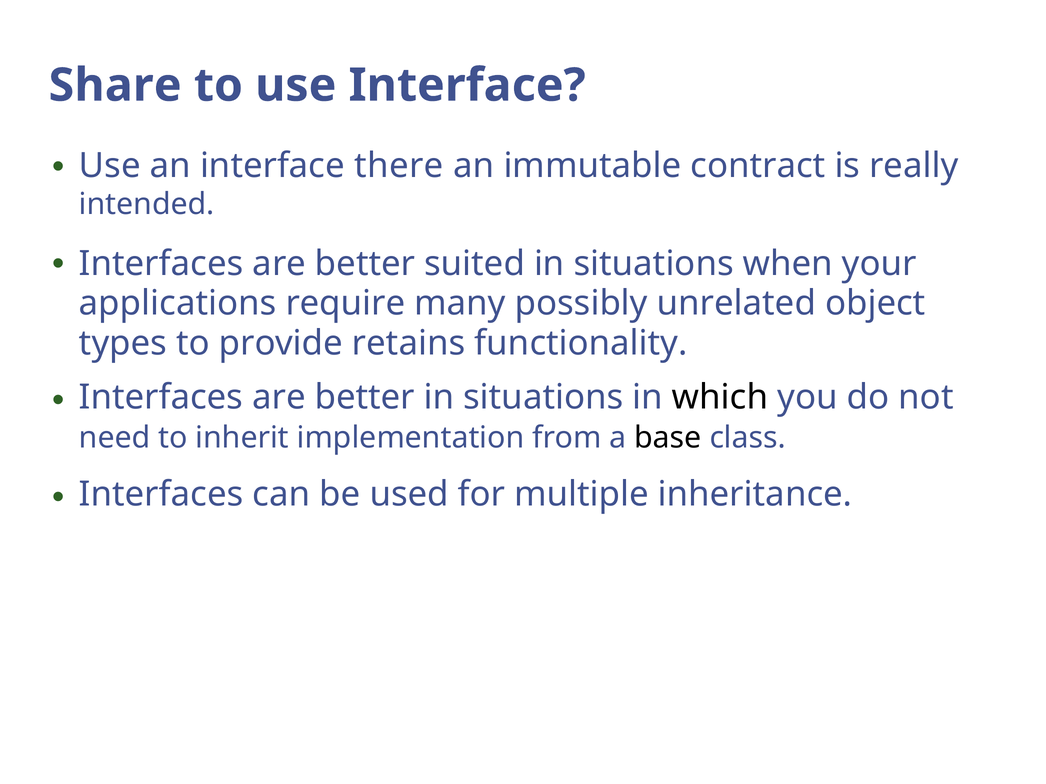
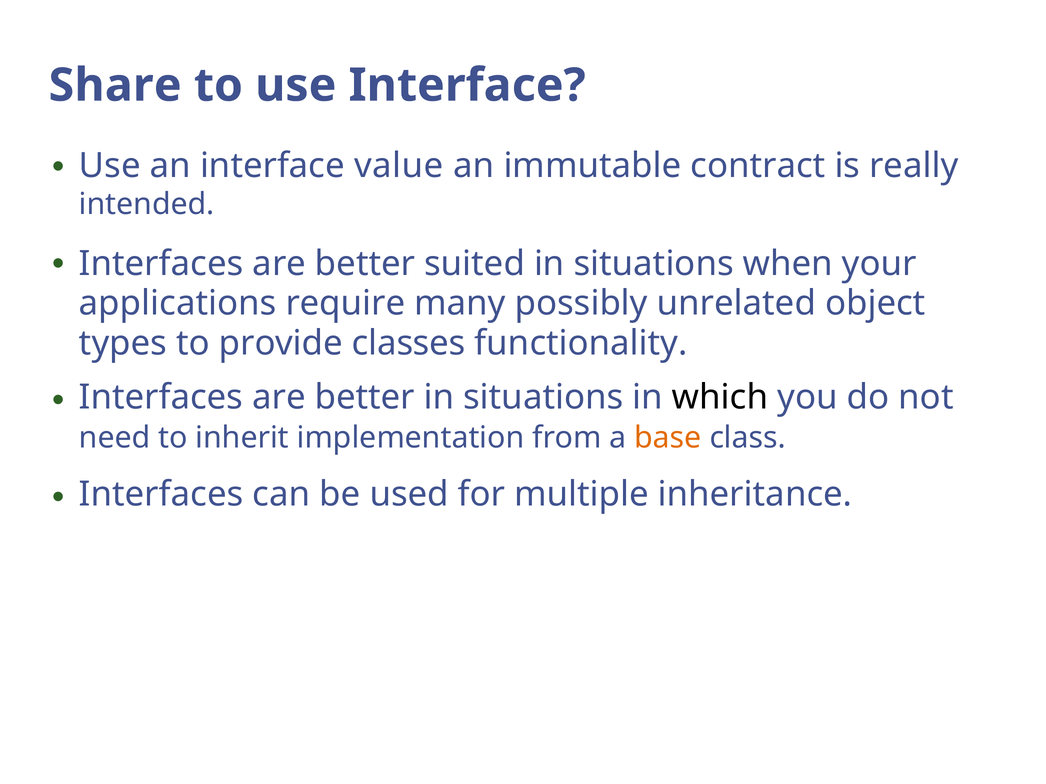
there: there -> value
retains: retains -> classes
base colour: black -> orange
